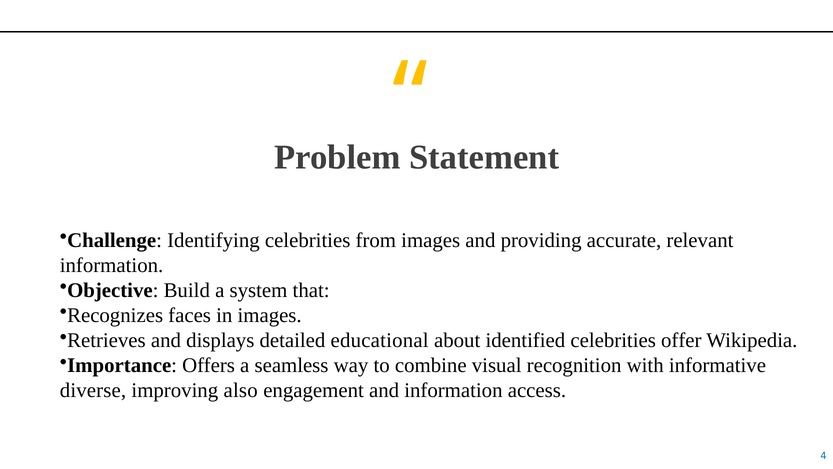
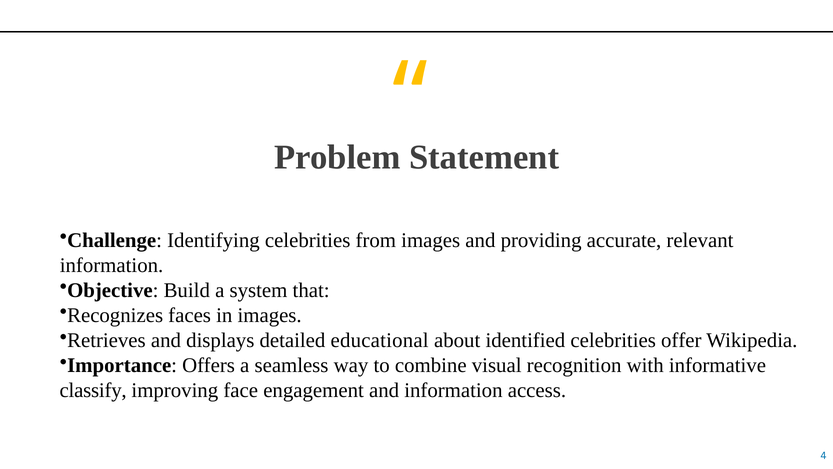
diverse: diverse -> classify
also: also -> face
